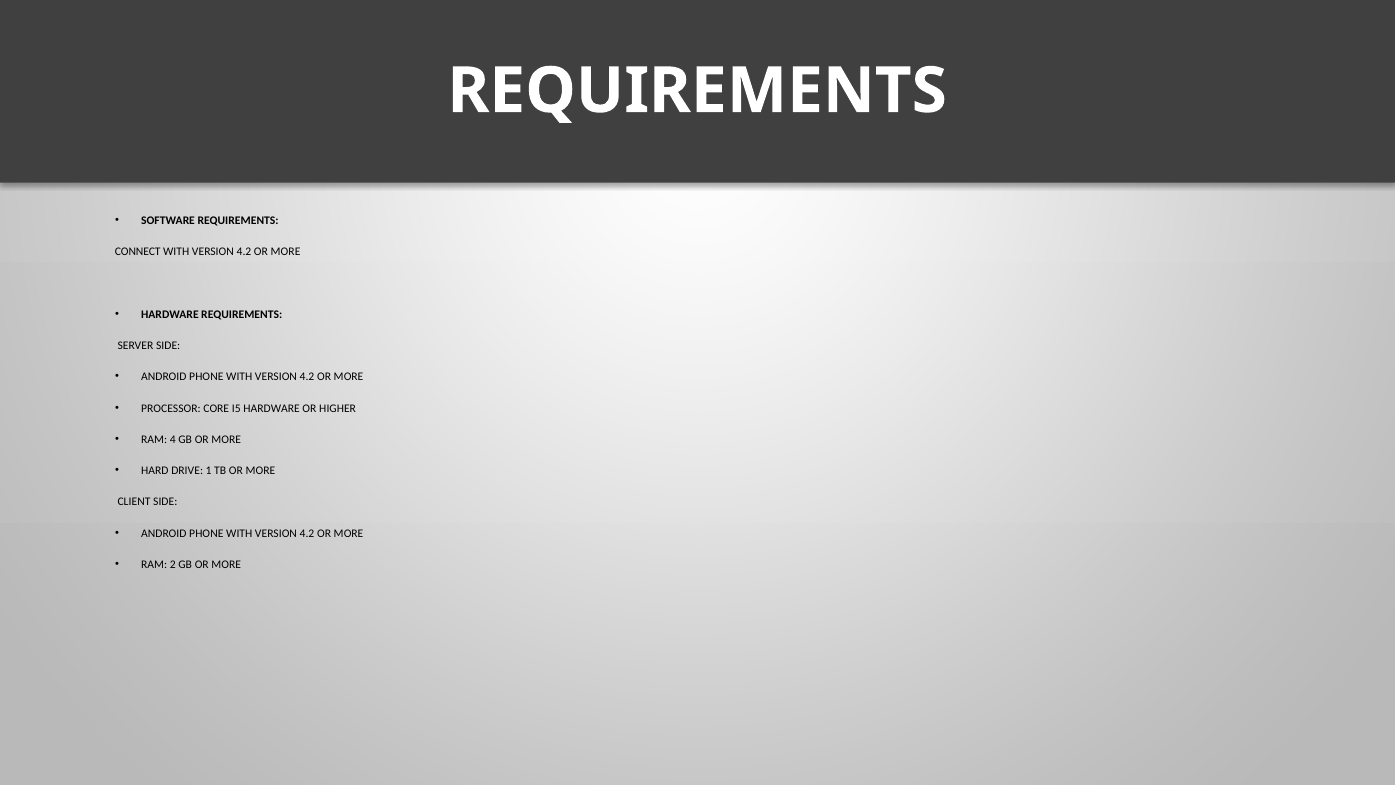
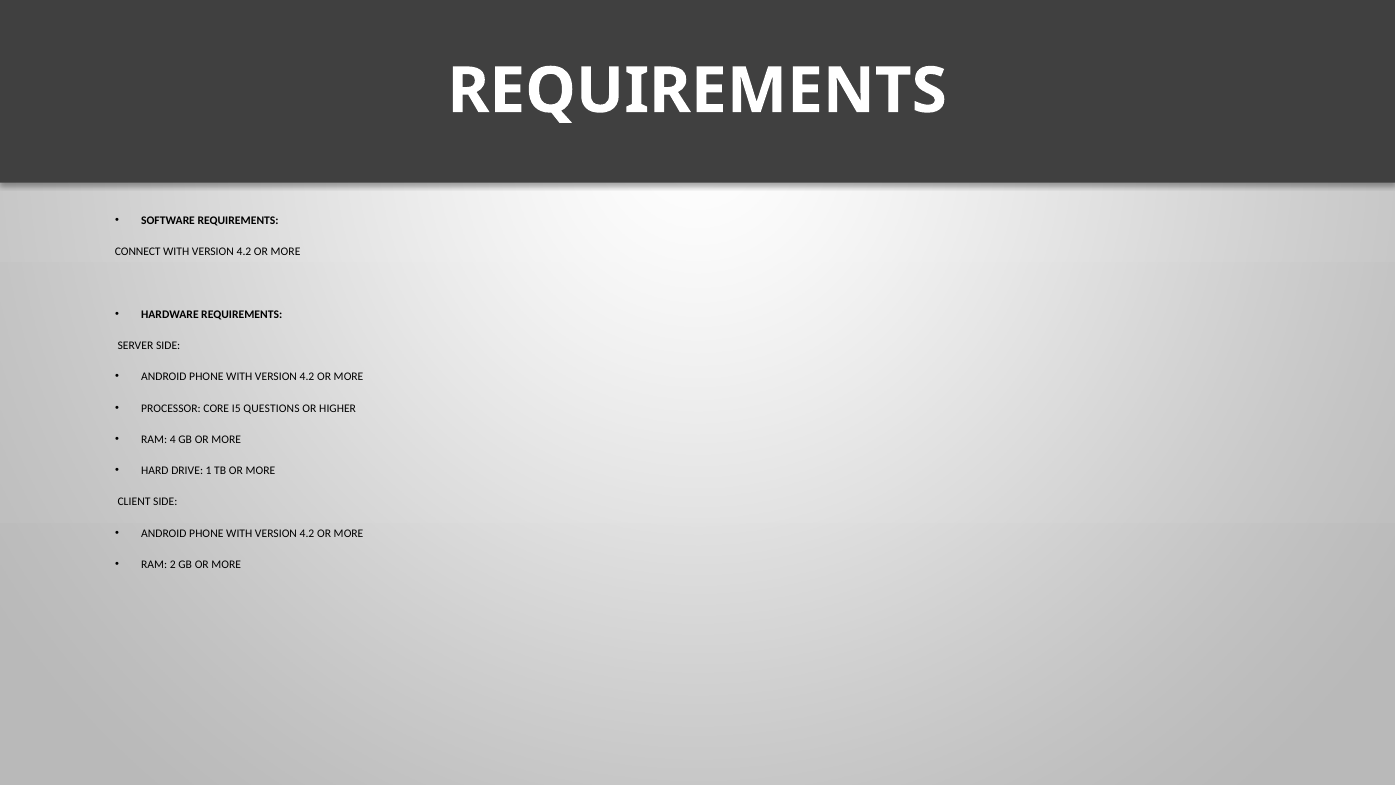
I5 HARDWARE: HARDWARE -> QUESTIONS
